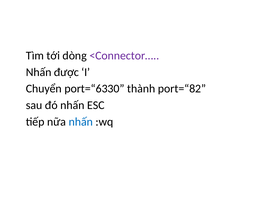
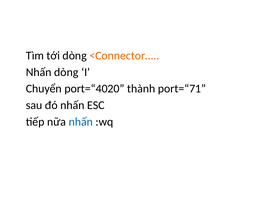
<Connector… colour: purple -> orange
Nhấn được: được -> dòng
port=“6330: port=“6330 -> port=“4020
port=“82: port=“82 -> port=“71
